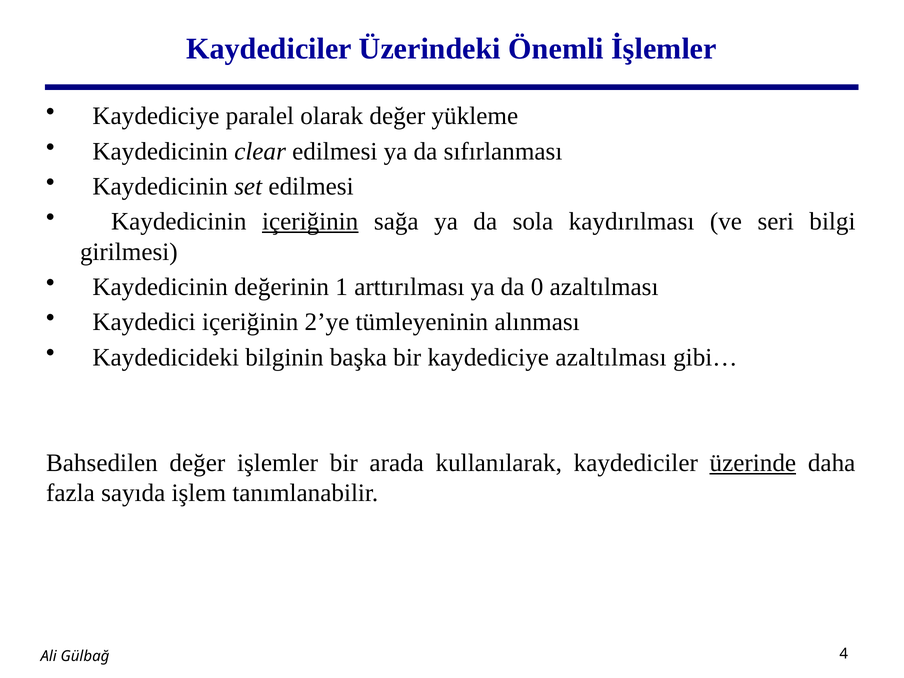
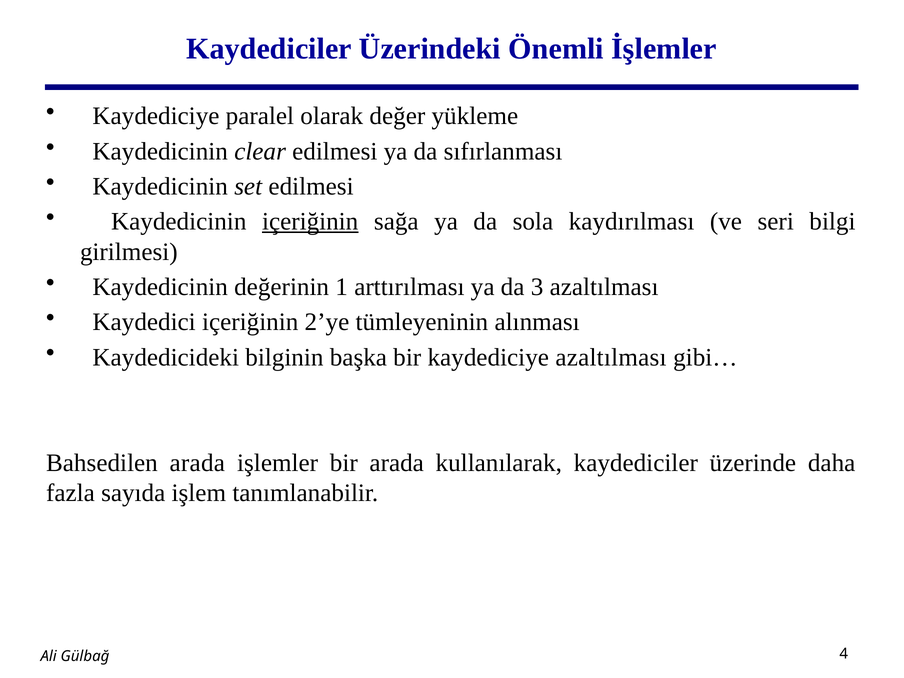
0: 0 -> 3
Bahsedilen değer: değer -> arada
üzerinde underline: present -> none
